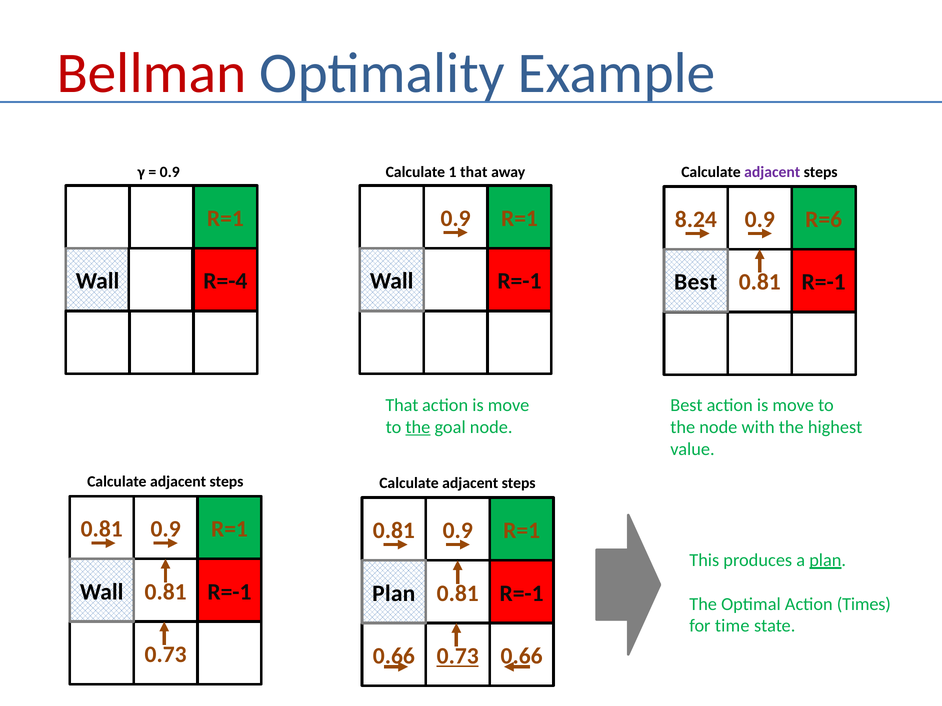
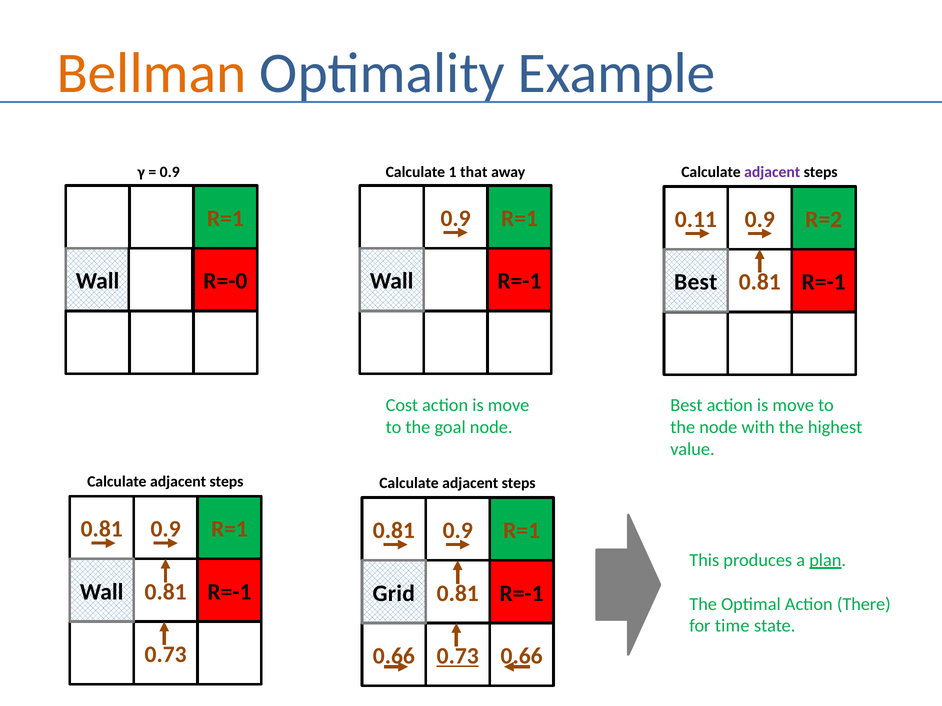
Bellman colour: red -> orange
8.24: 8.24 -> 0.11
R=6: R=6 -> R=2
R=-4: R=-4 -> R=-0
That at (402, 406): That -> Cost
the at (418, 428) underline: present -> none
Plan at (394, 594): Plan -> Grid
Times: Times -> There
